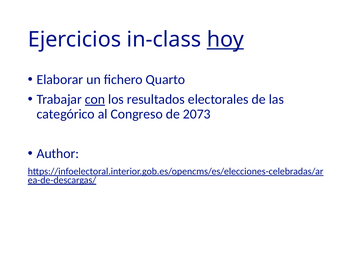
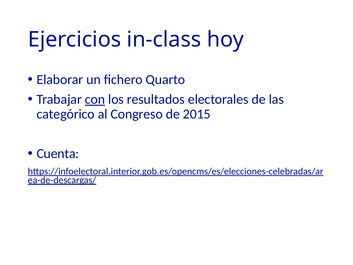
hoy underline: present -> none
2073: 2073 -> 2015
Author: Author -> Cuenta
